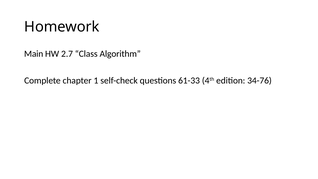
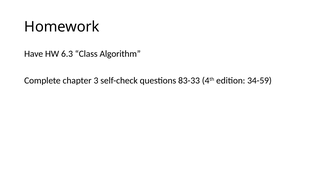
Main: Main -> Have
2.7: 2.7 -> 6.3
1: 1 -> 3
61-33: 61-33 -> 83-33
34-76: 34-76 -> 34-59
